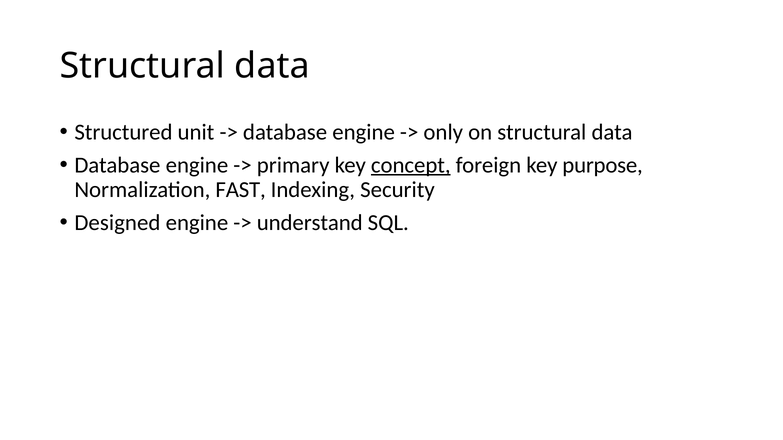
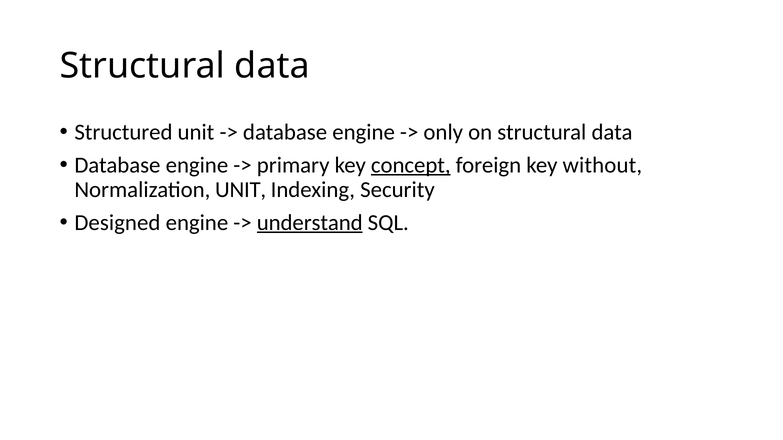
purpose: purpose -> without
Normalization FAST: FAST -> UNIT
understand underline: none -> present
